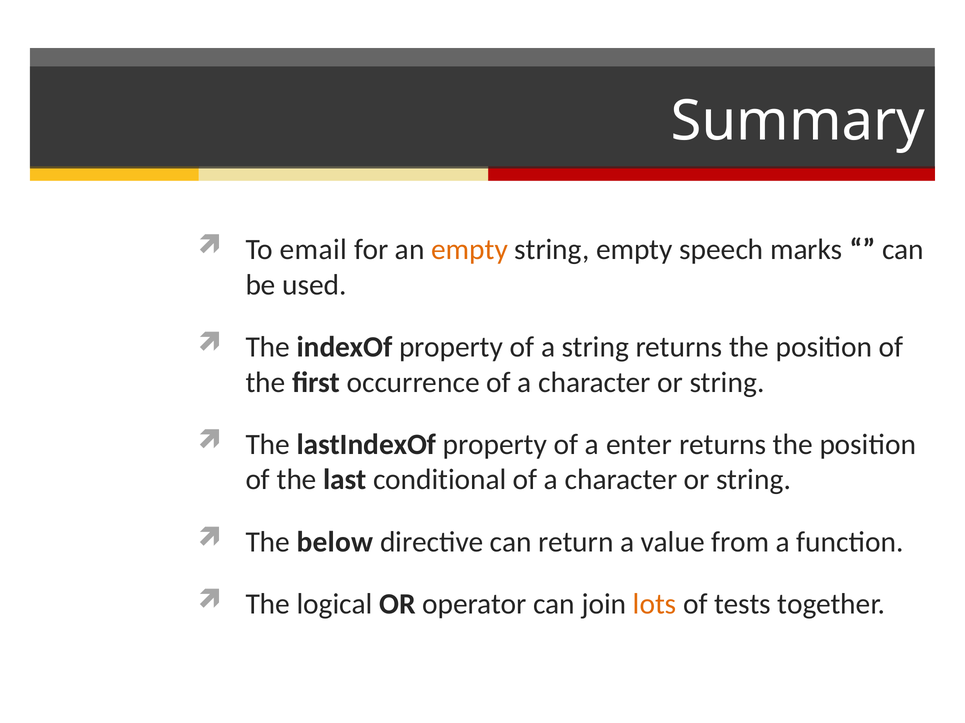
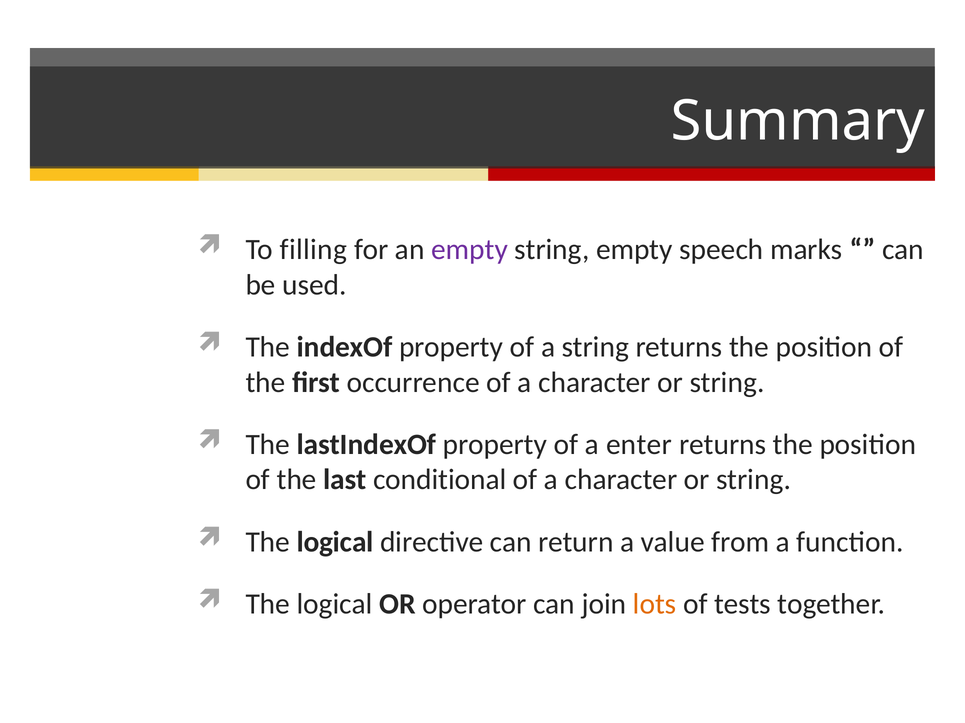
email: email -> filling
empty at (470, 250) colour: orange -> purple
below at (335, 542): below -> logical
